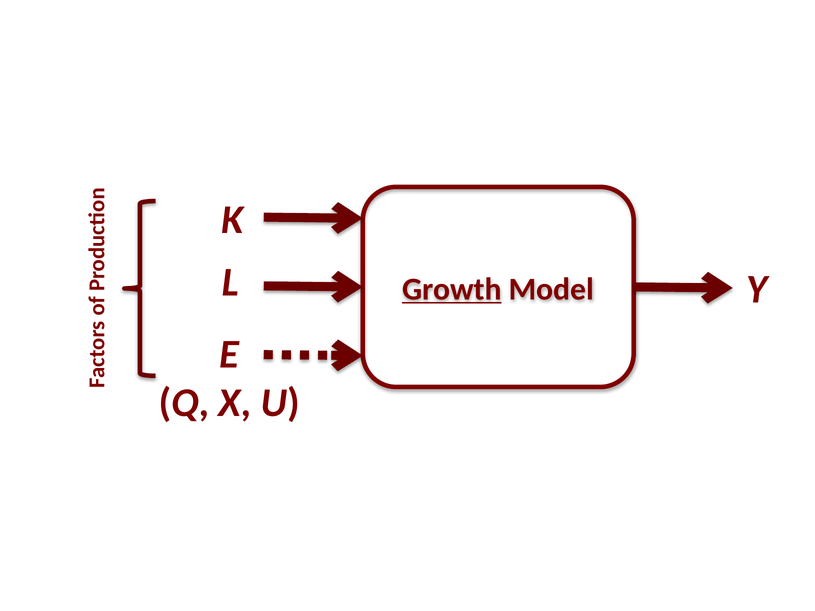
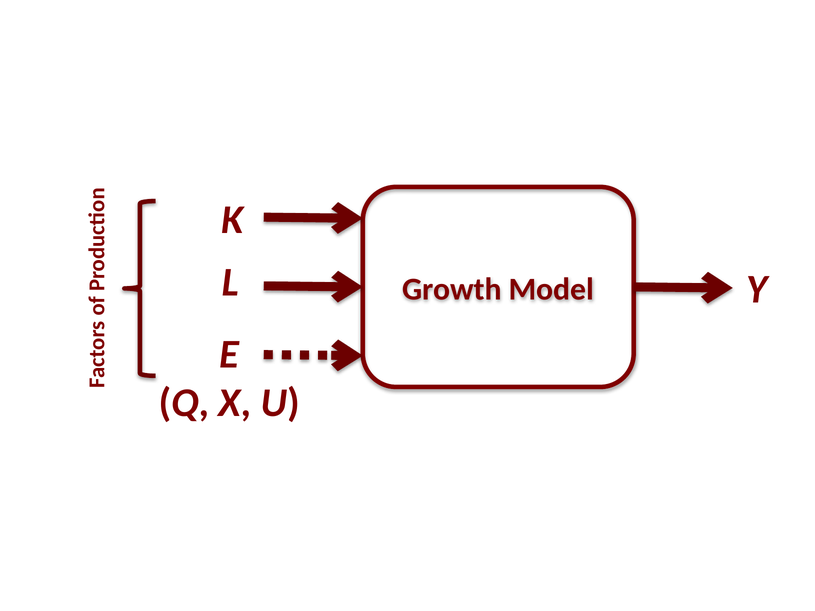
Growth underline: present -> none
